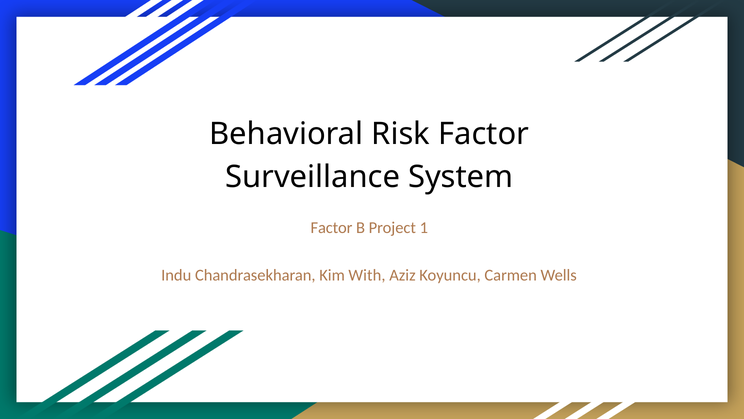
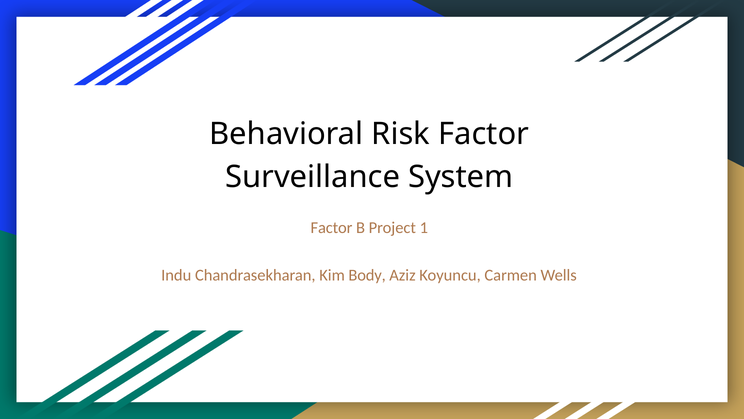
With: With -> Body
